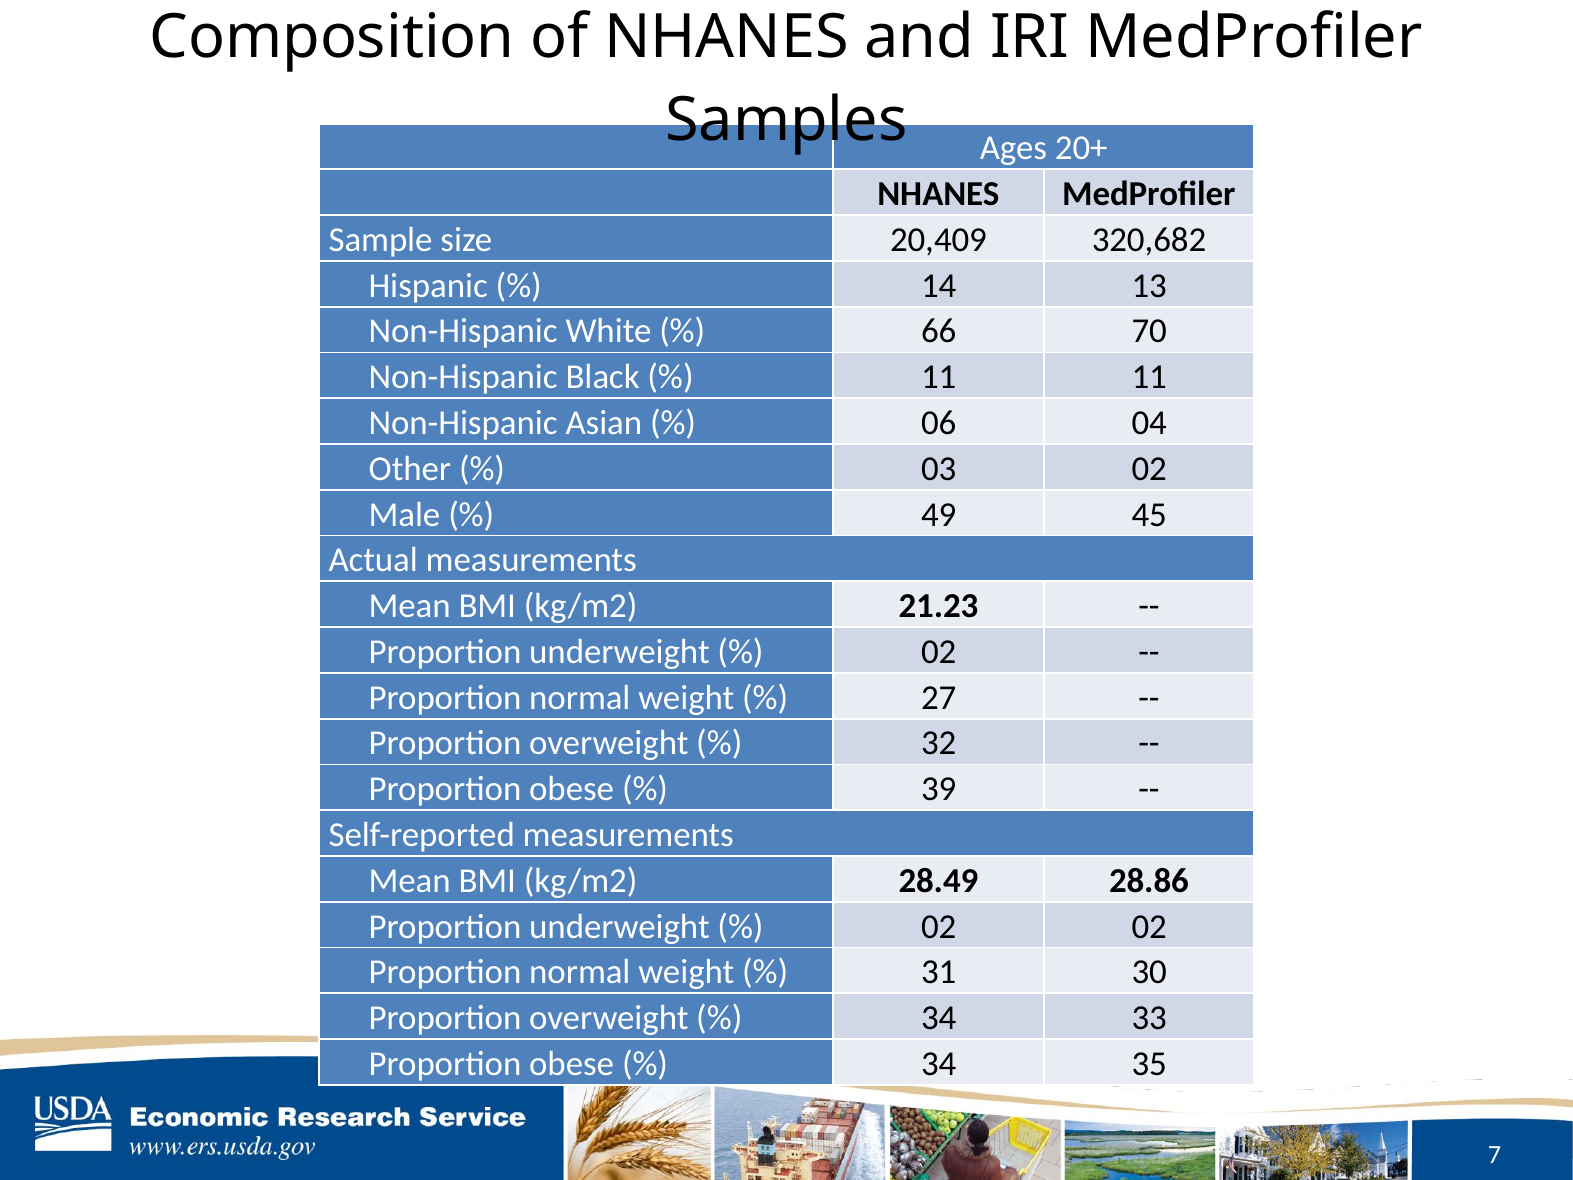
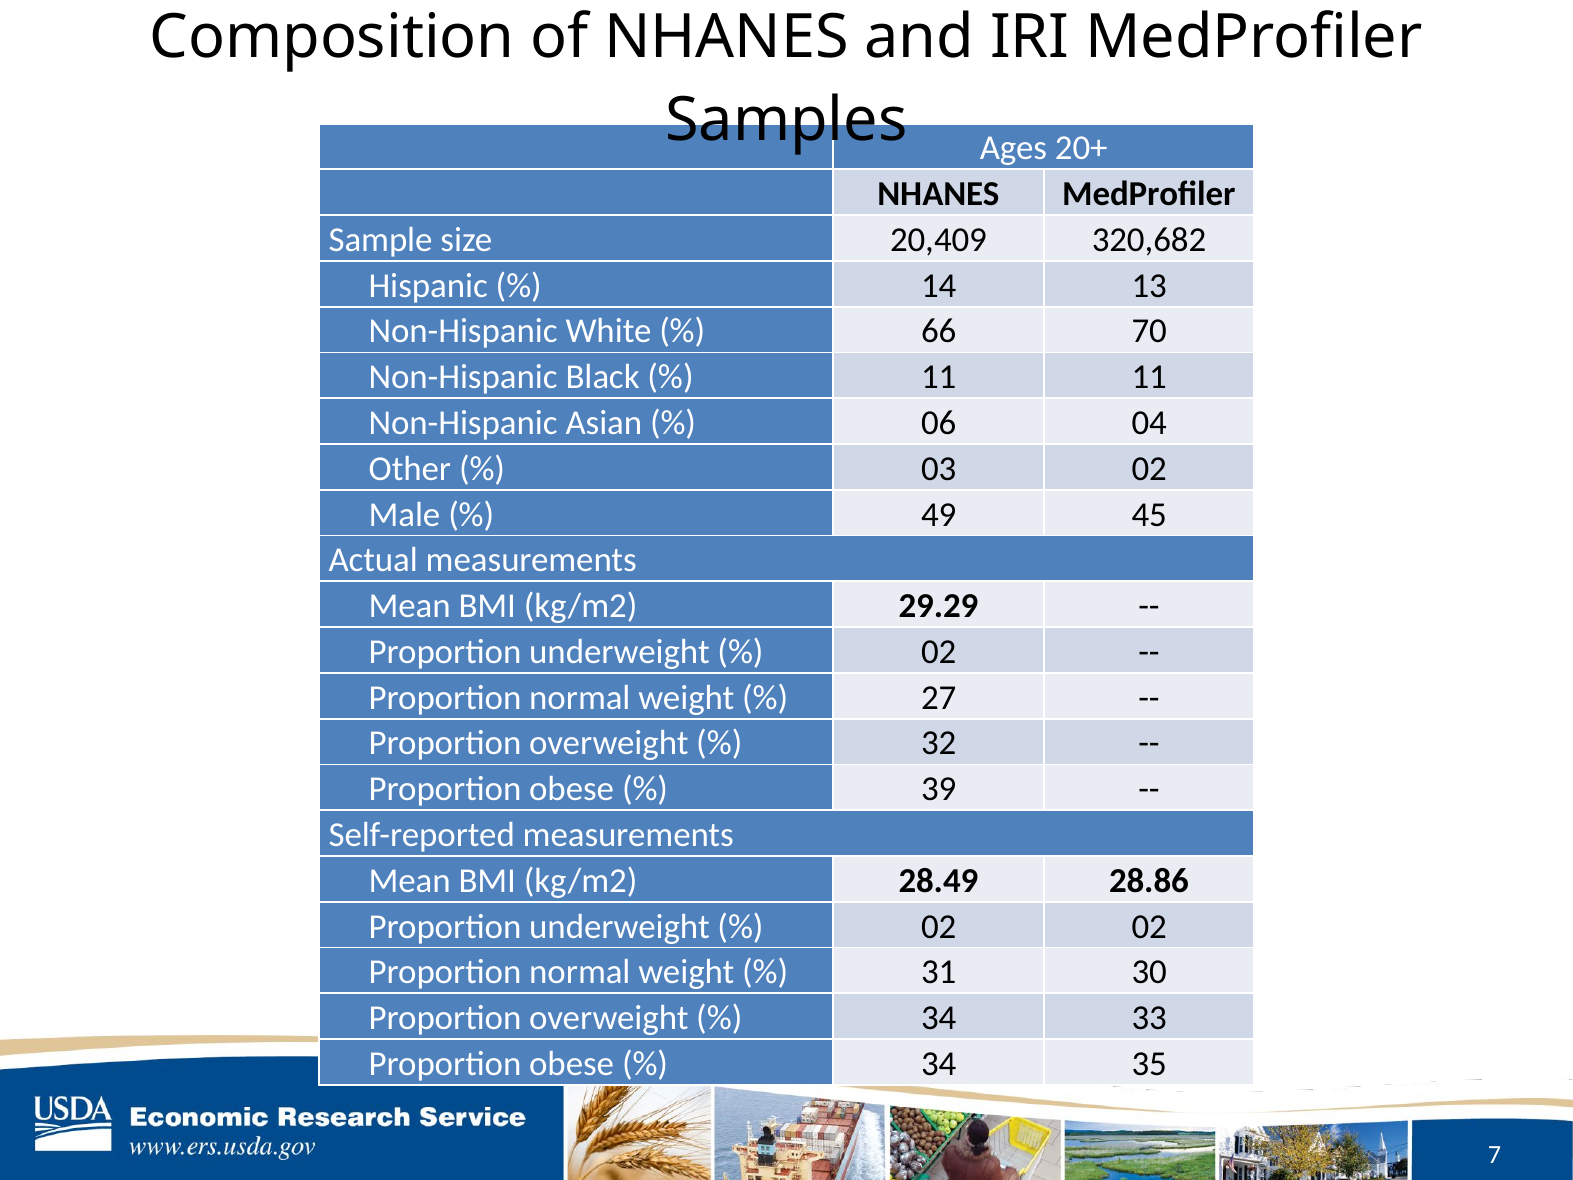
21.23: 21.23 -> 29.29
